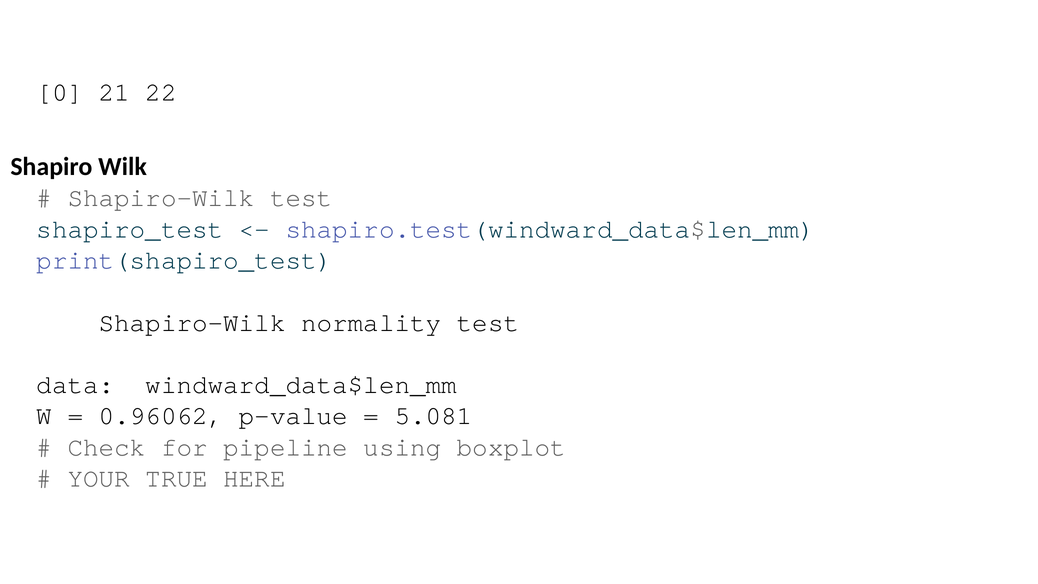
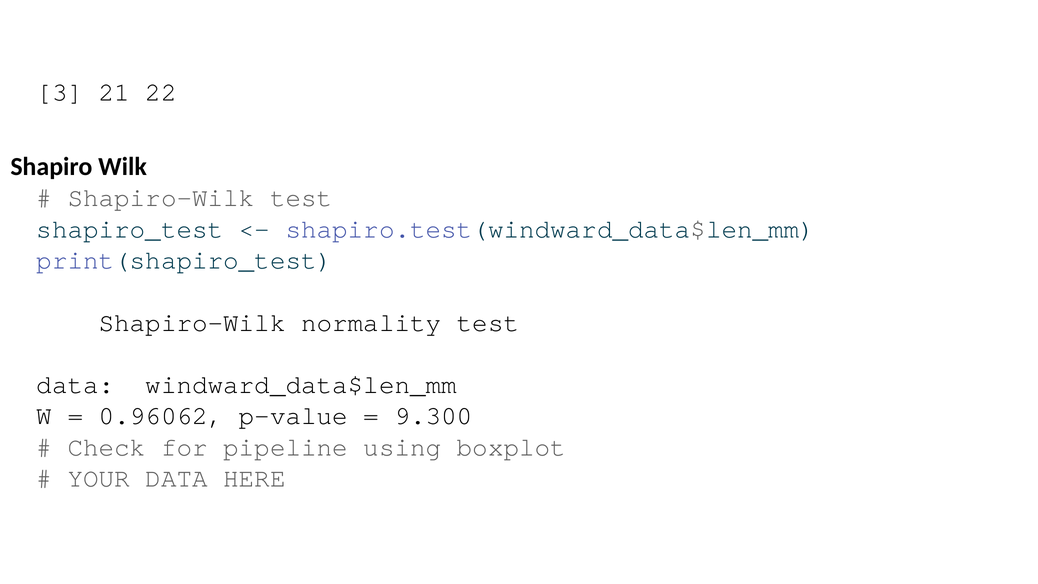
0: 0 -> 3
5.081: 5.081 -> 9.300
YOUR TRUE: TRUE -> DATA
